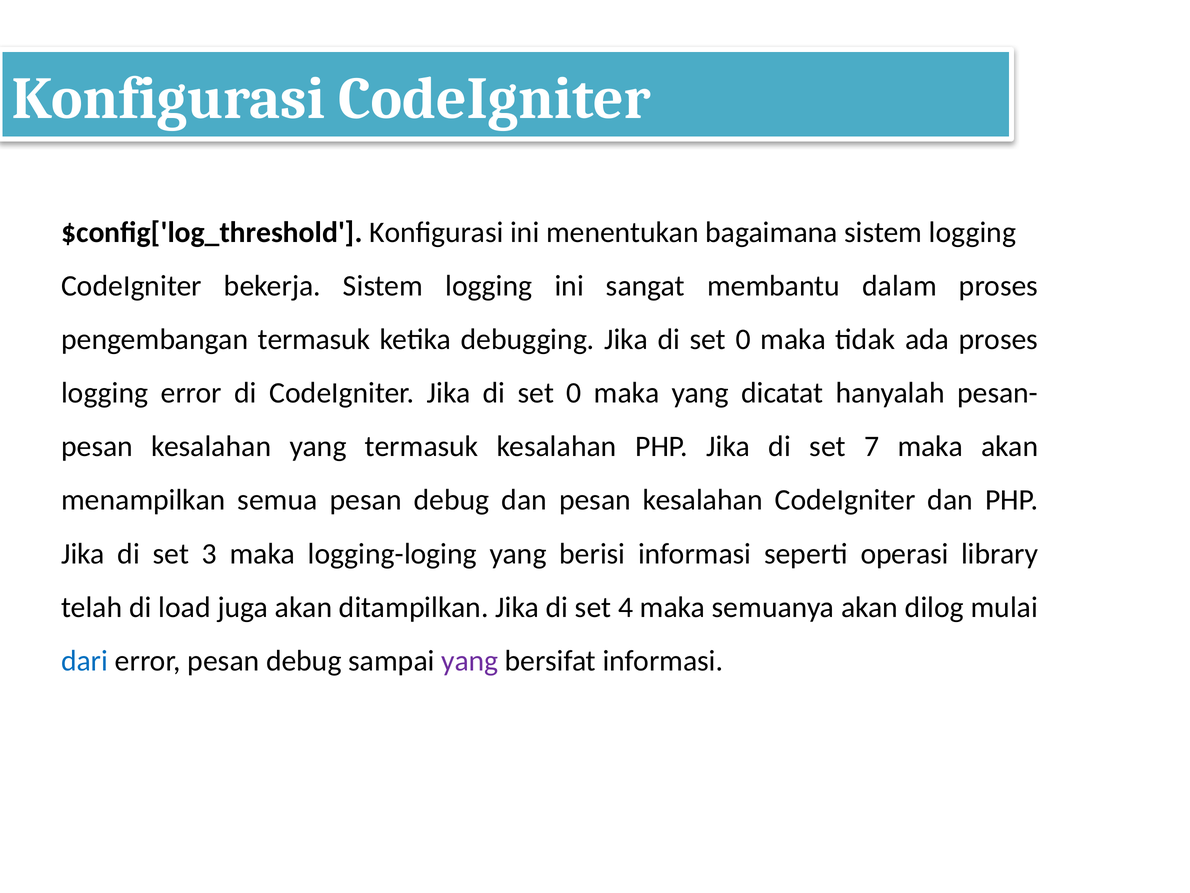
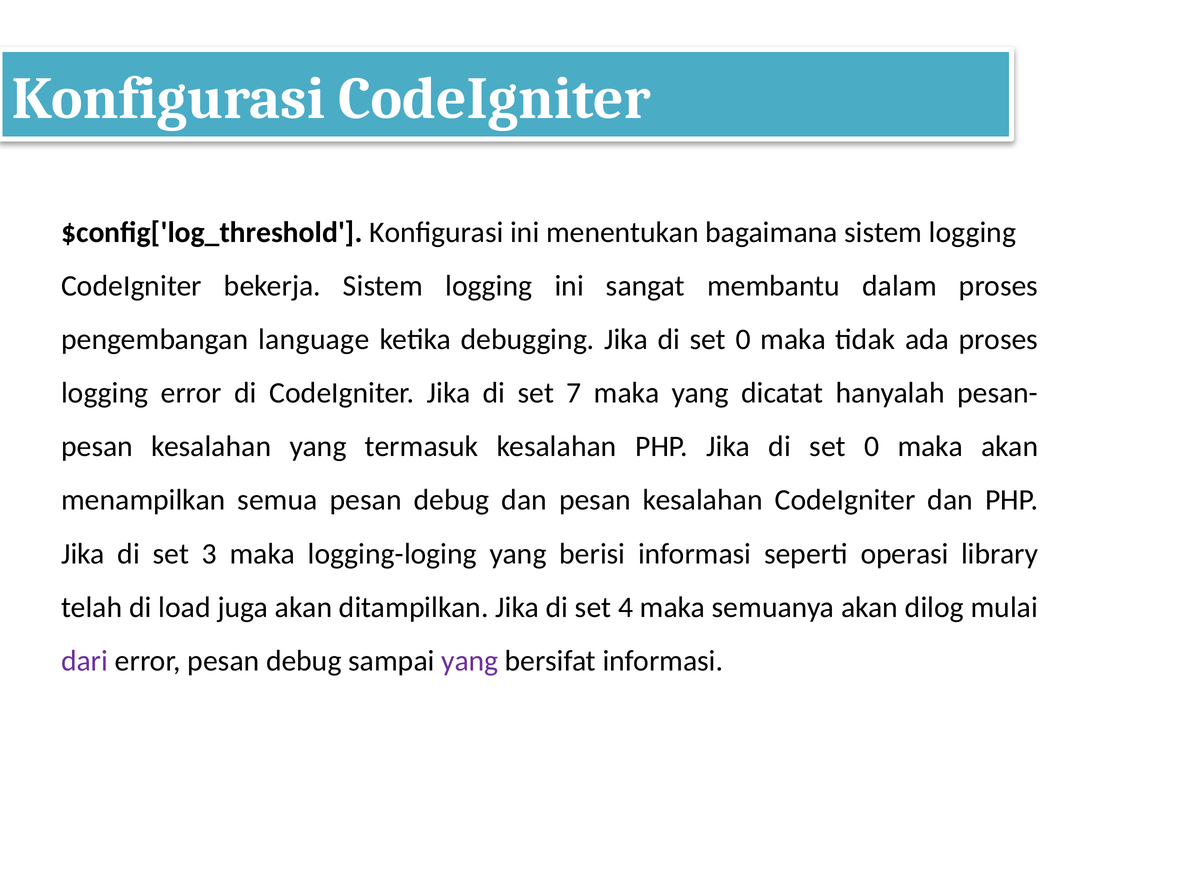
pengembangan termasuk: termasuk -> language
0 at (574, 393): 0 -> 7
7 at (872, 446): 7 -> 0
dari colour: blue -> purple
